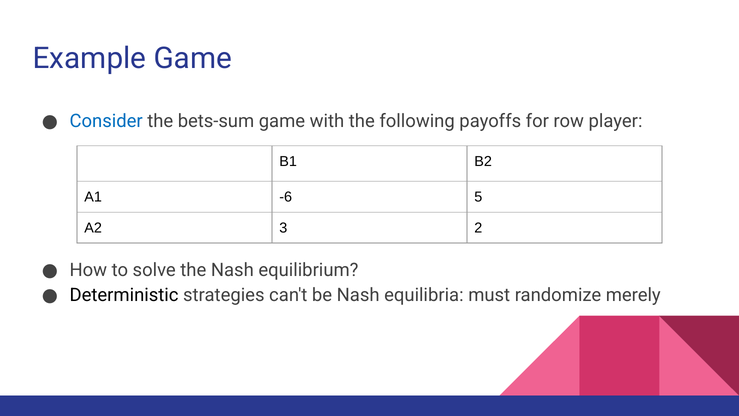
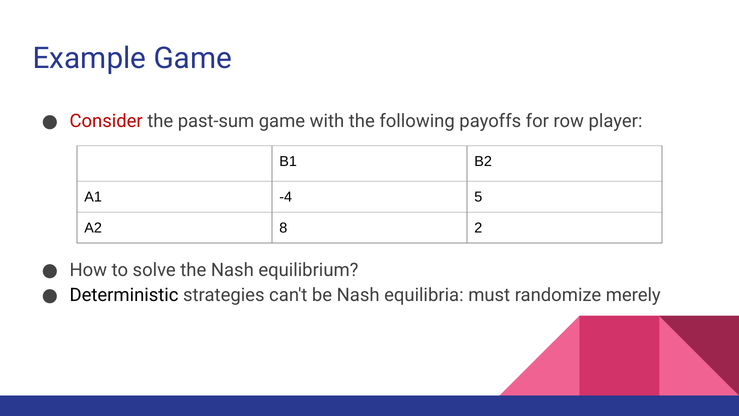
Consider colour: blue -> red
bets-sum: bets-sum -> past-sum
-6: -6 -> -4
3: 3 -> 8
